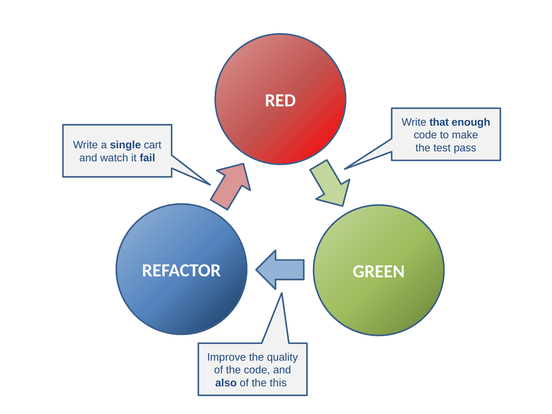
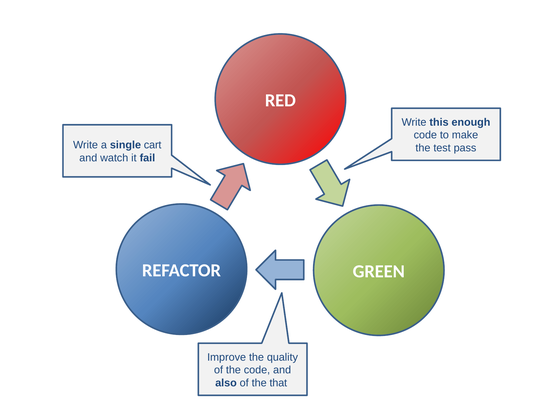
that: that -> this
this: this -> that
